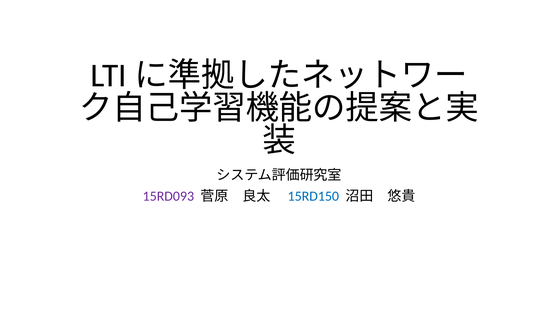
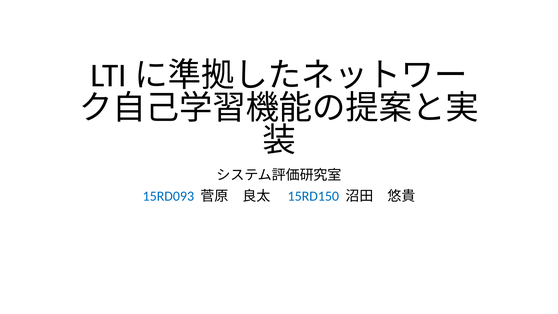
15RD093 colour: purple -> blue
